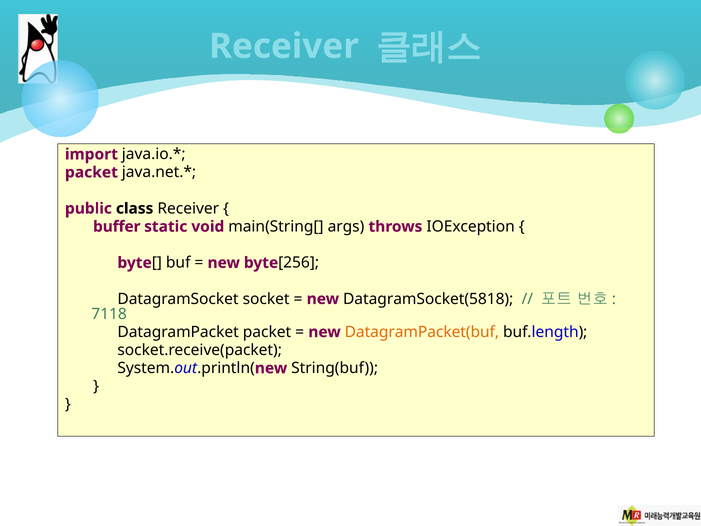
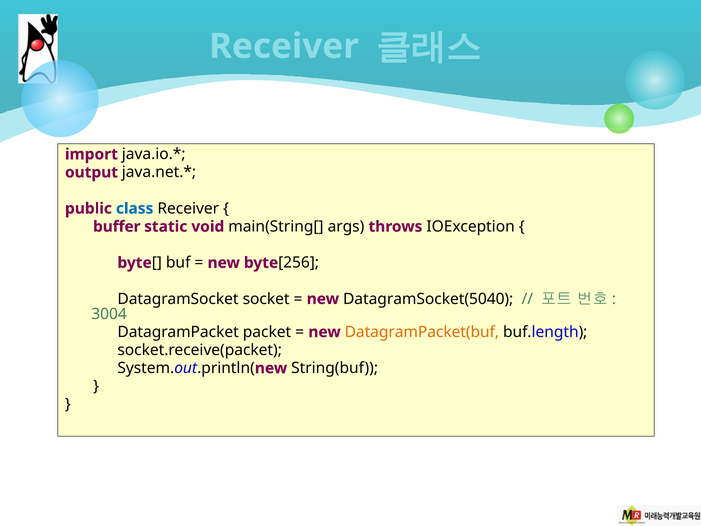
packet at (91, 172): packet -> output
class colour: black -> blue
DatagramSocket(5818: DatagramSocket(5818 -> DatagramSocket(5040
7118: 7118 -> 3004
